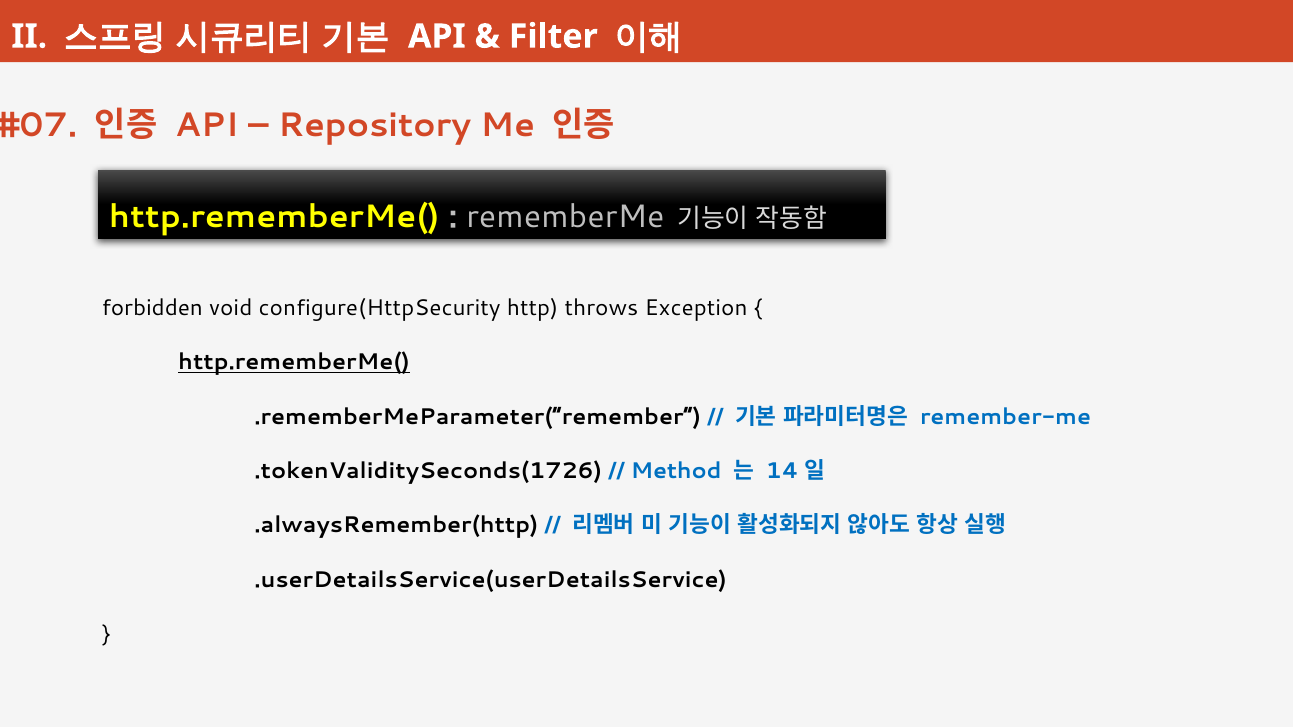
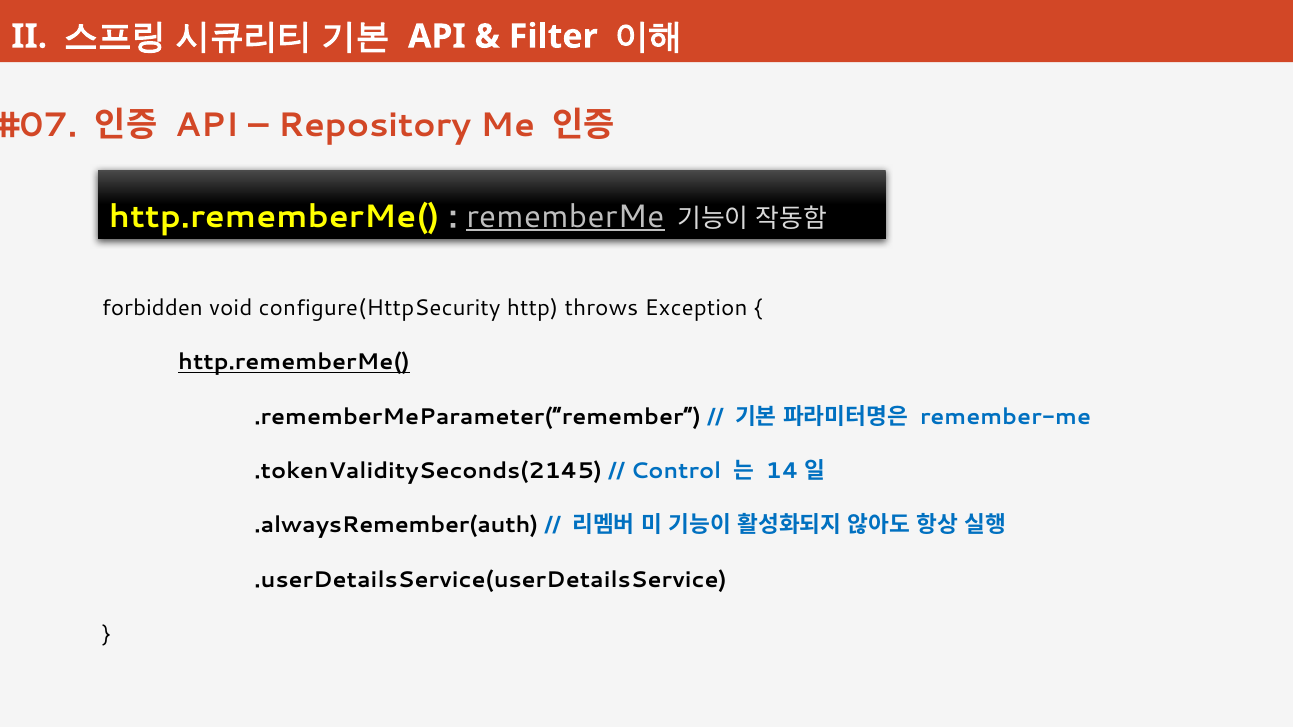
rememberMe underline: none -> present
.tokenValiditySeconds(1726: .tokenValiditySeconds(1726 -> .tokenValiditySeconds(2145
Method: Method -> Control
.alwaysRemember(http: .alwaysRemember(http -> .alwaysRemember(auth
